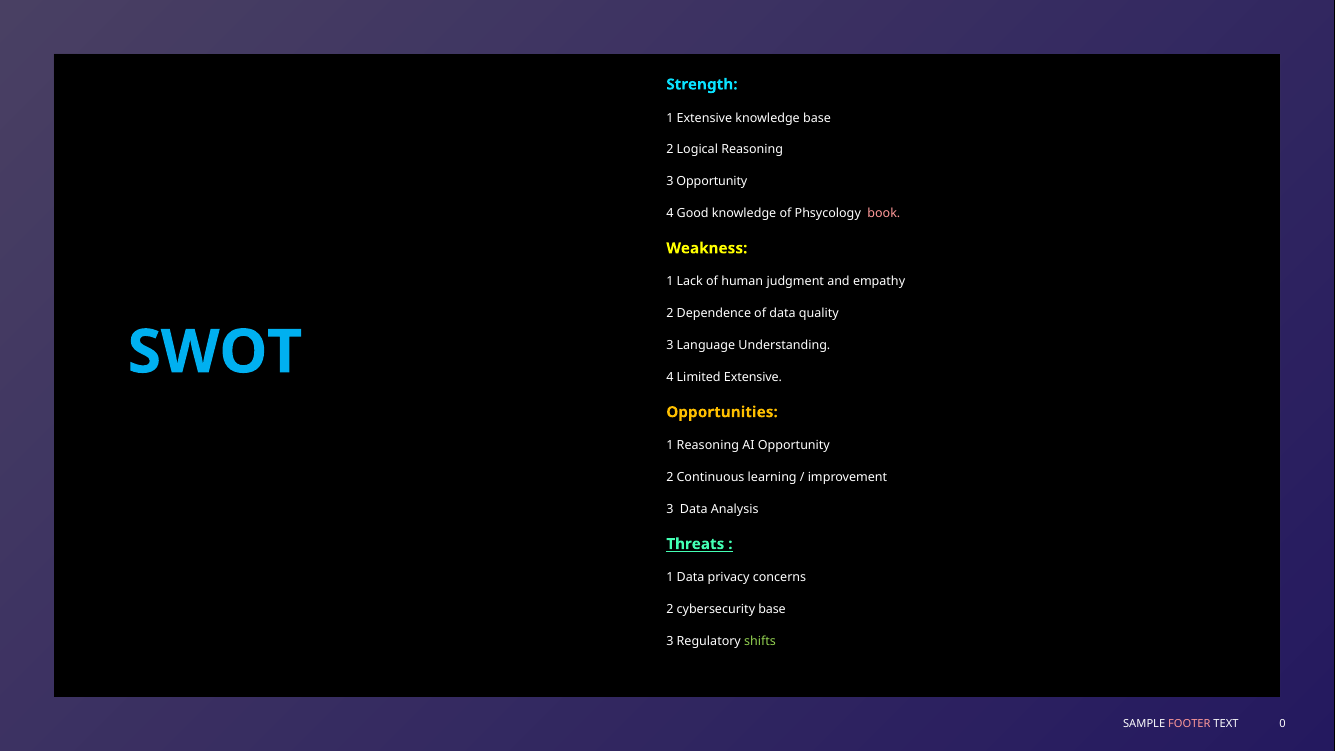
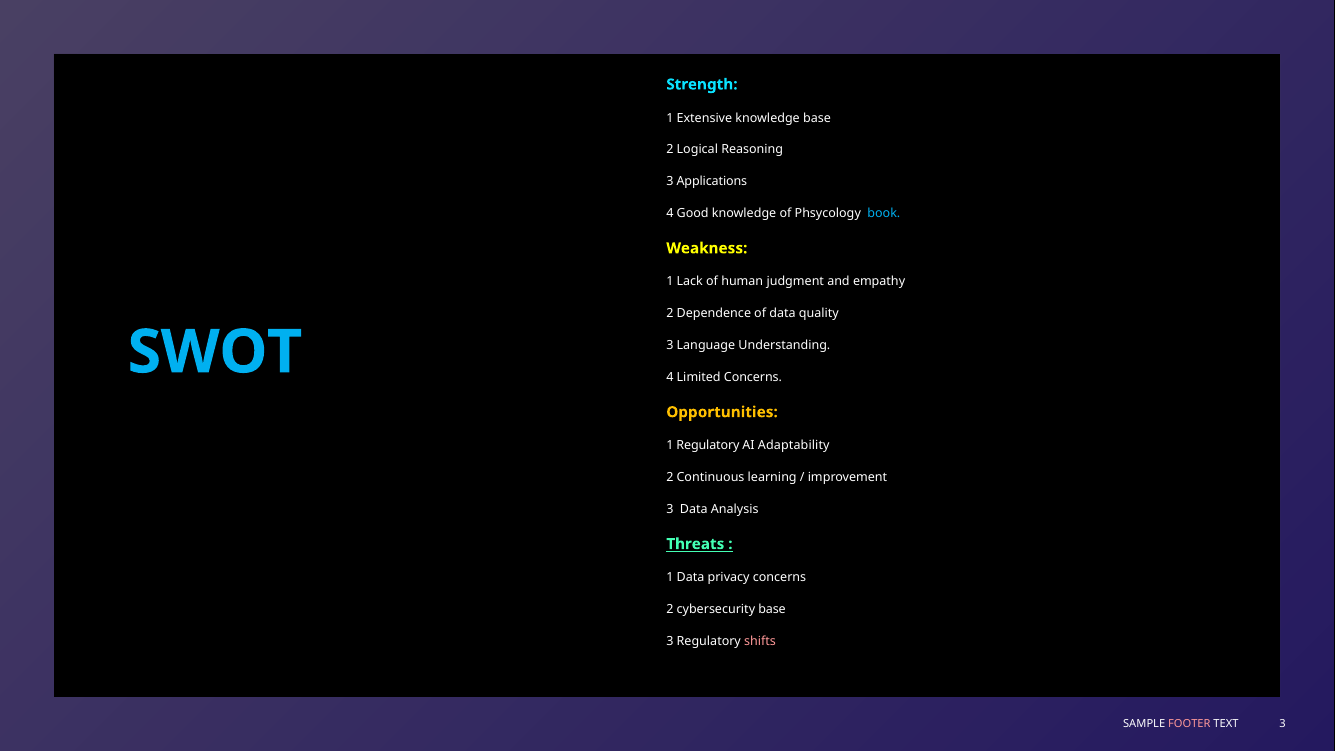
3 Opportunity: Opportunity -> Applications
book colour: pink -> light blue
Limited Extensive: Extensive -> Concerns
1 Reasoning: Reasoning -> Regulatory
AI Opportunity: Opportunity -> Adaptability
shifts colour: light green -> pink
TEXT 0: 0 -> 3
